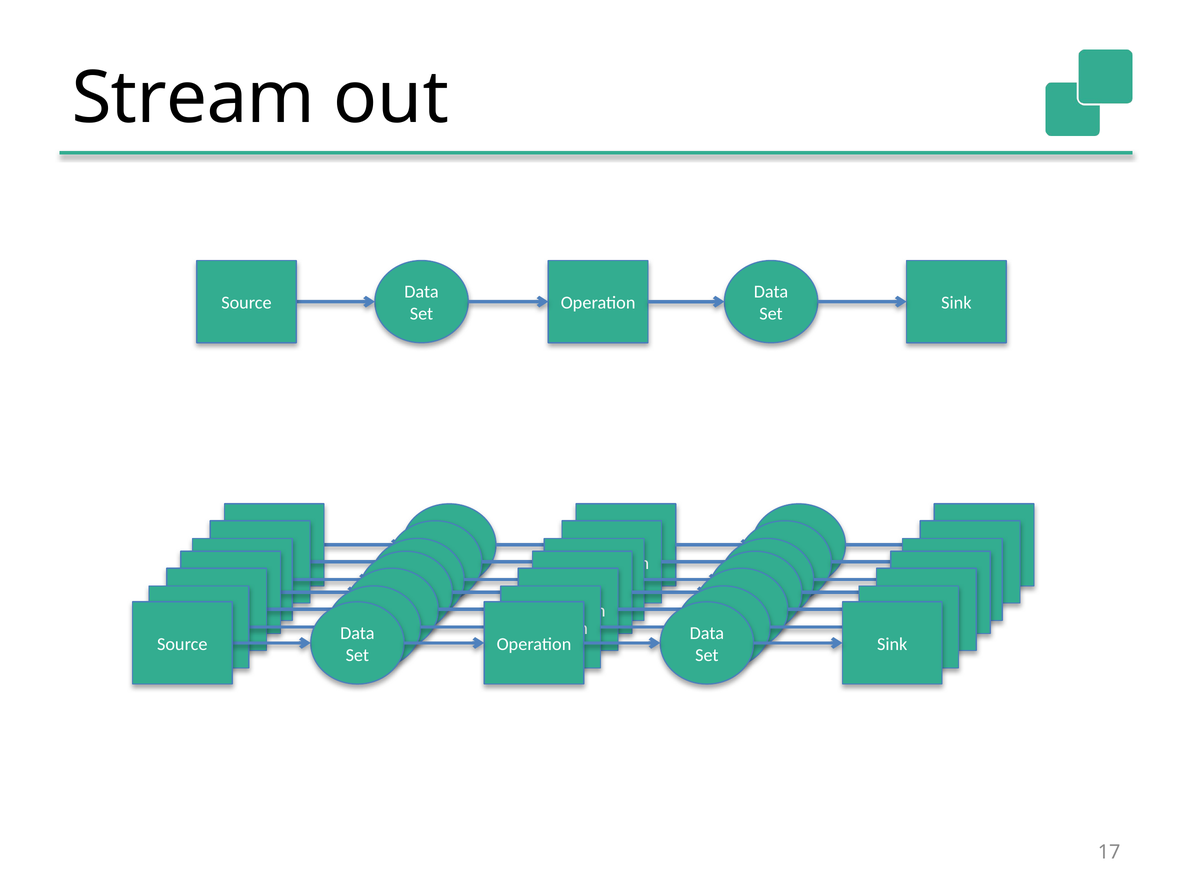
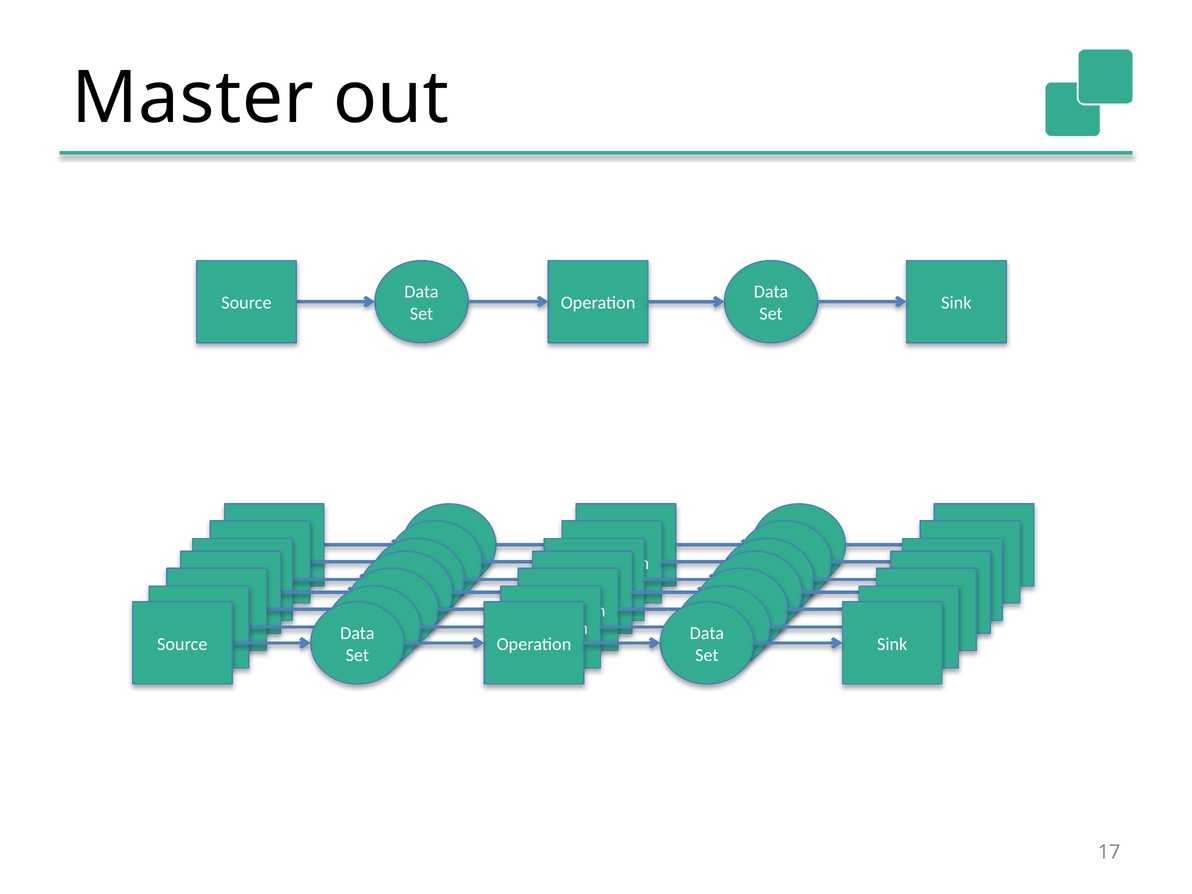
Stream: Stream -> Master
